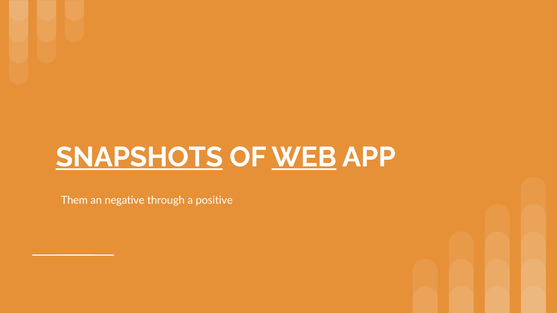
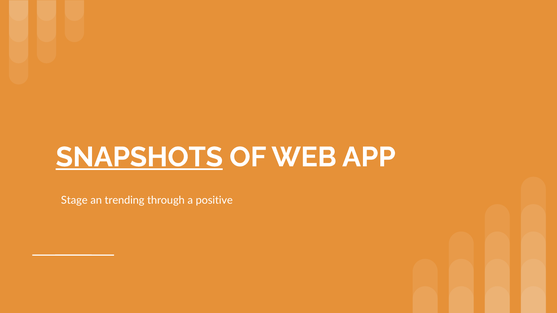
WEB underline: present -> none
Them: Them -> Stage
negative: negative -> trending
